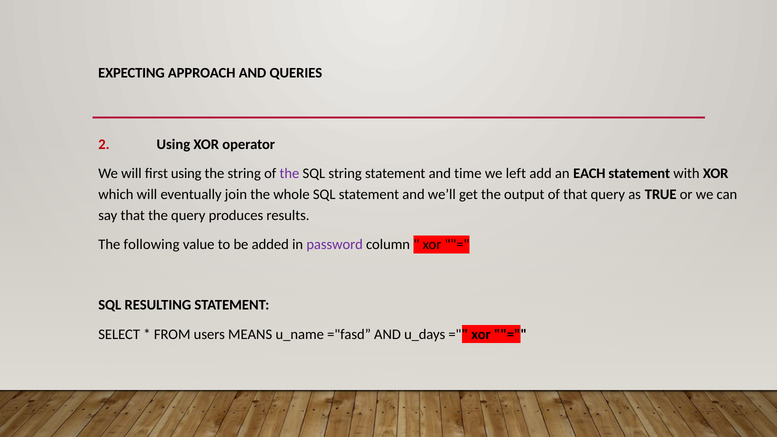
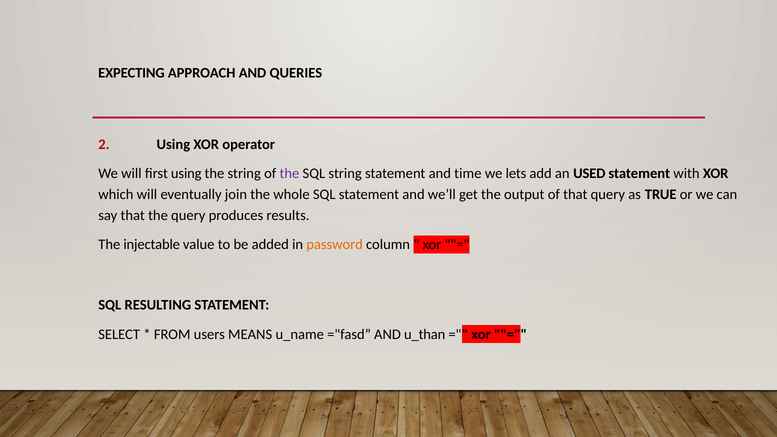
left: left -> lets
EACH: EACH -> USED
following: following -> injectable
password colour: purple -> orange
u_days: u_days -> u_than
